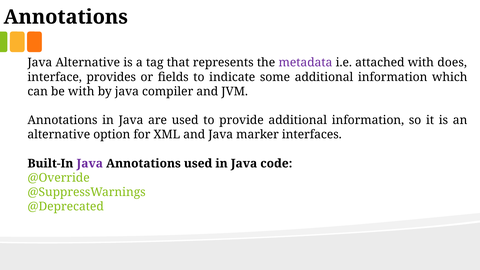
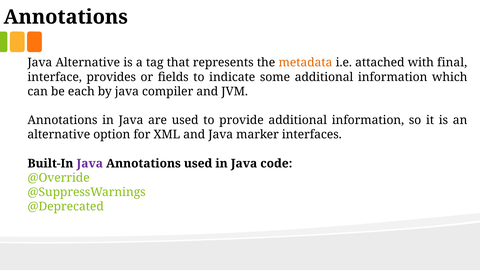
metadata colour: purple -> orange
does: does -> final
be with: with -> each
